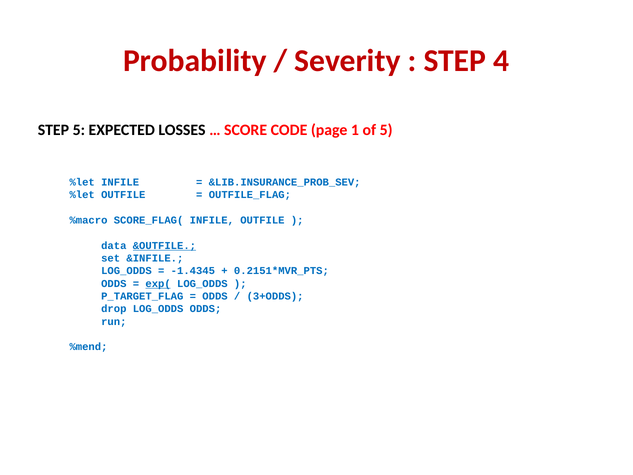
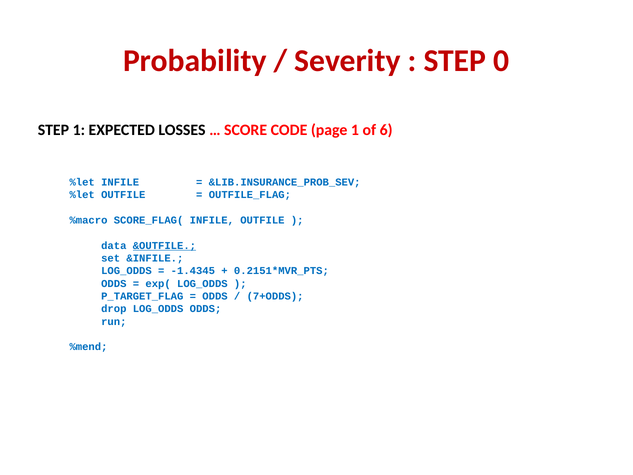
4: 4 -> 0
STEP 5: 5 -> 1
of 5: 5 -> 6
exp( underline: present -> none
3+ODDS: 3+ODDS -> 7+ODDS
